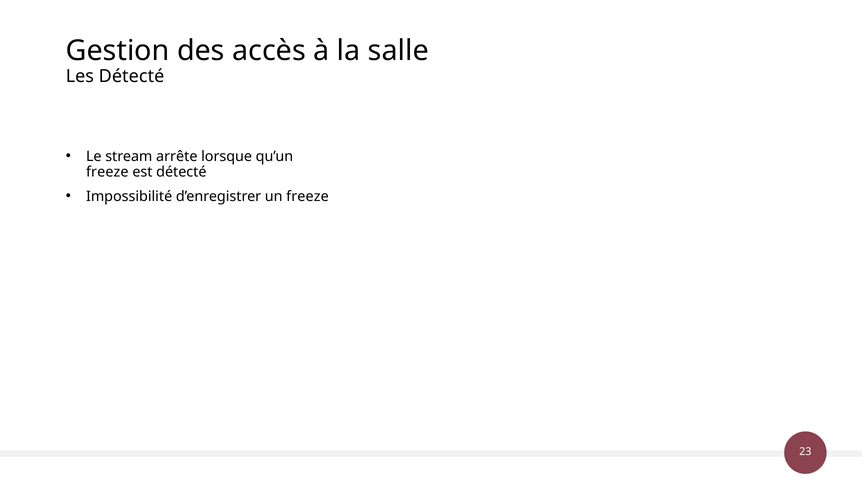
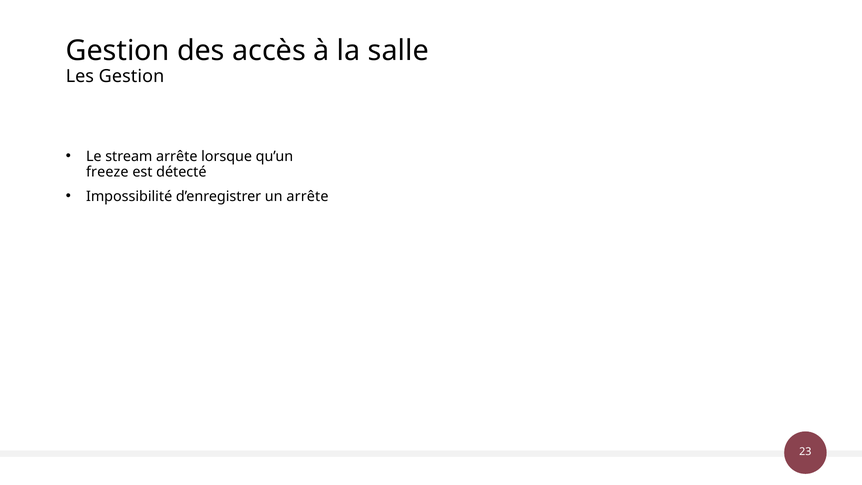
Les Détecté: Détecté -> Gestion
un freeze: freeze -> arrête
